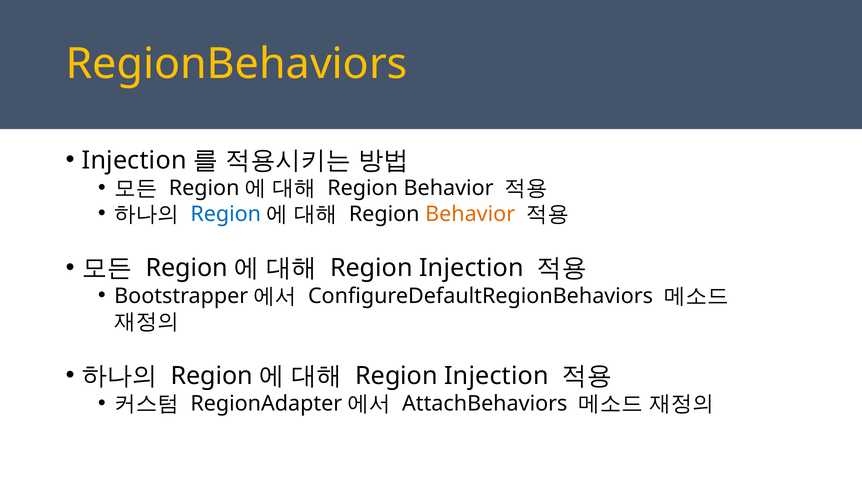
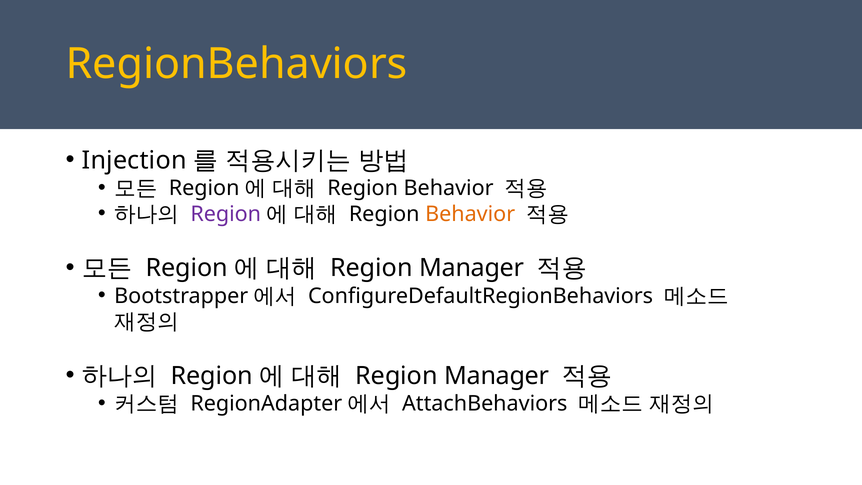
Region at (226, 214) colour: blue -> purple
Injection at (471, 268): Injection -> Manager
Injection at (497, 376): Injection -> Manager
